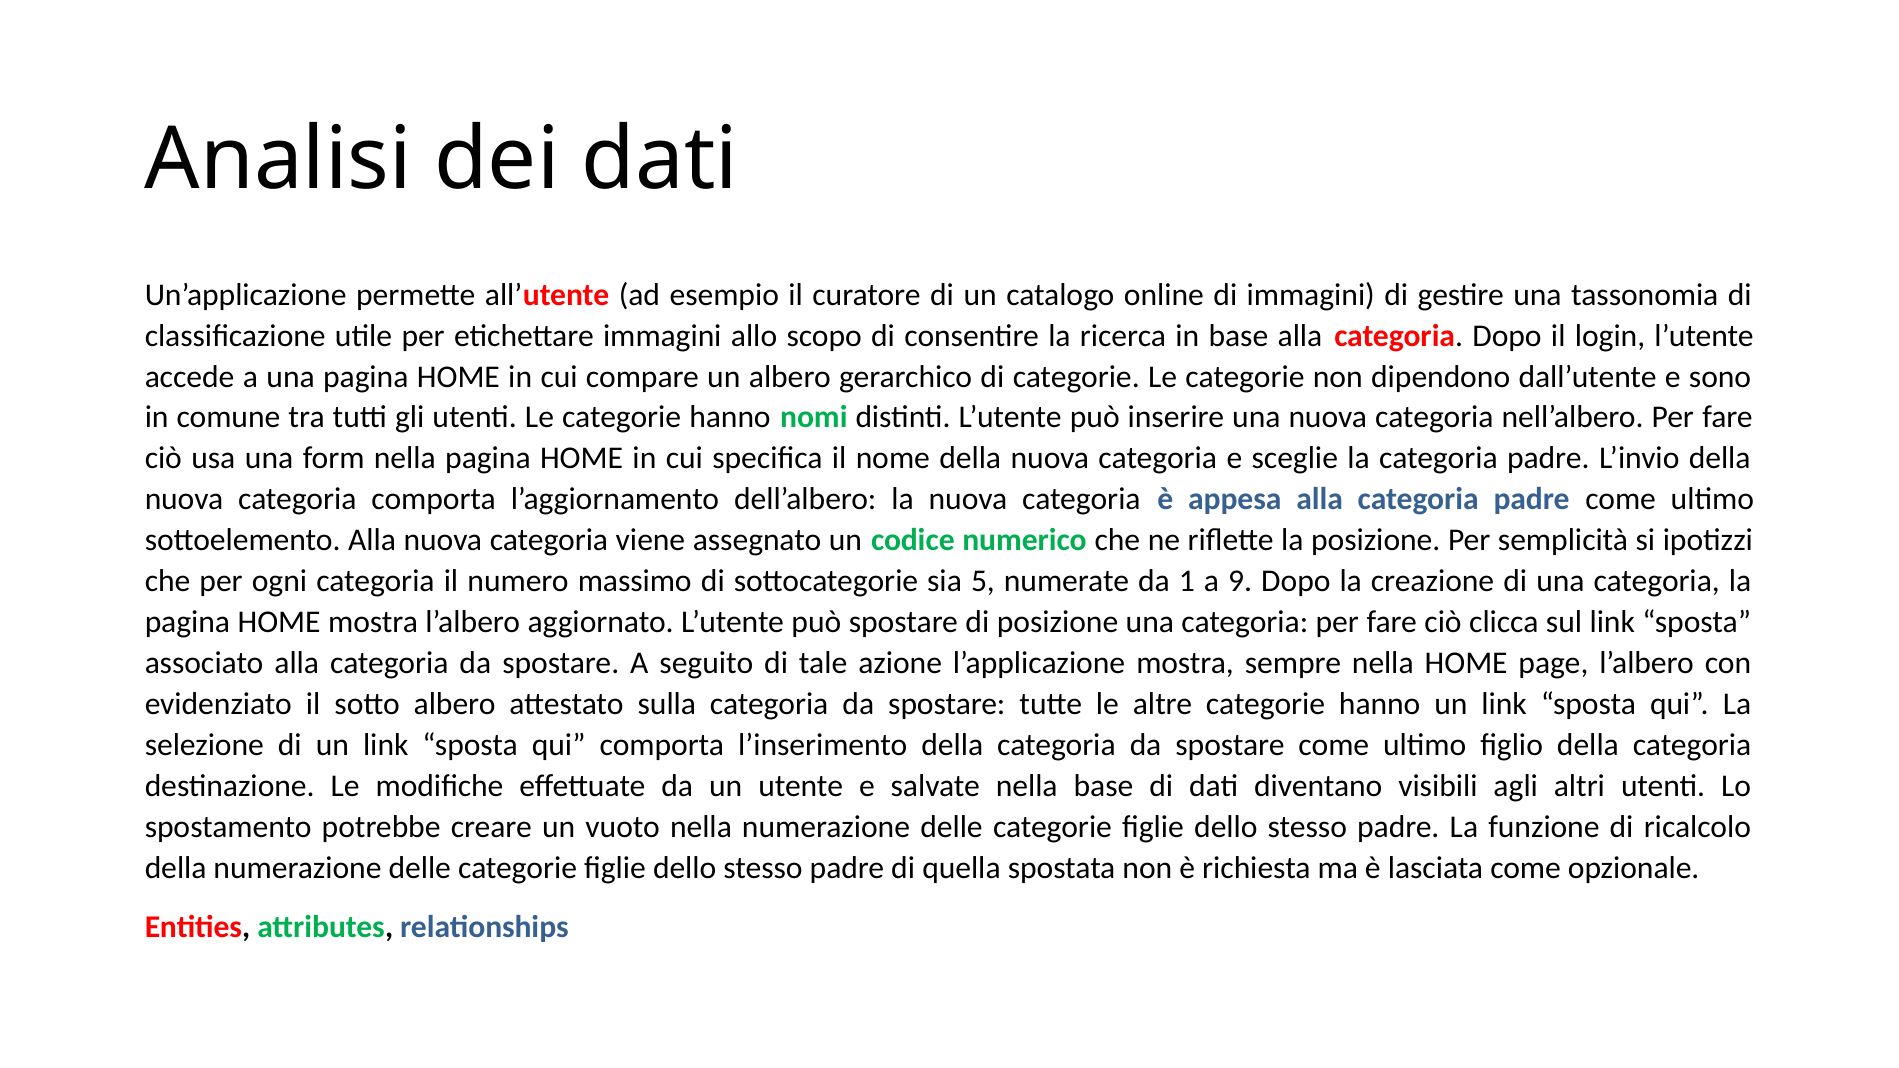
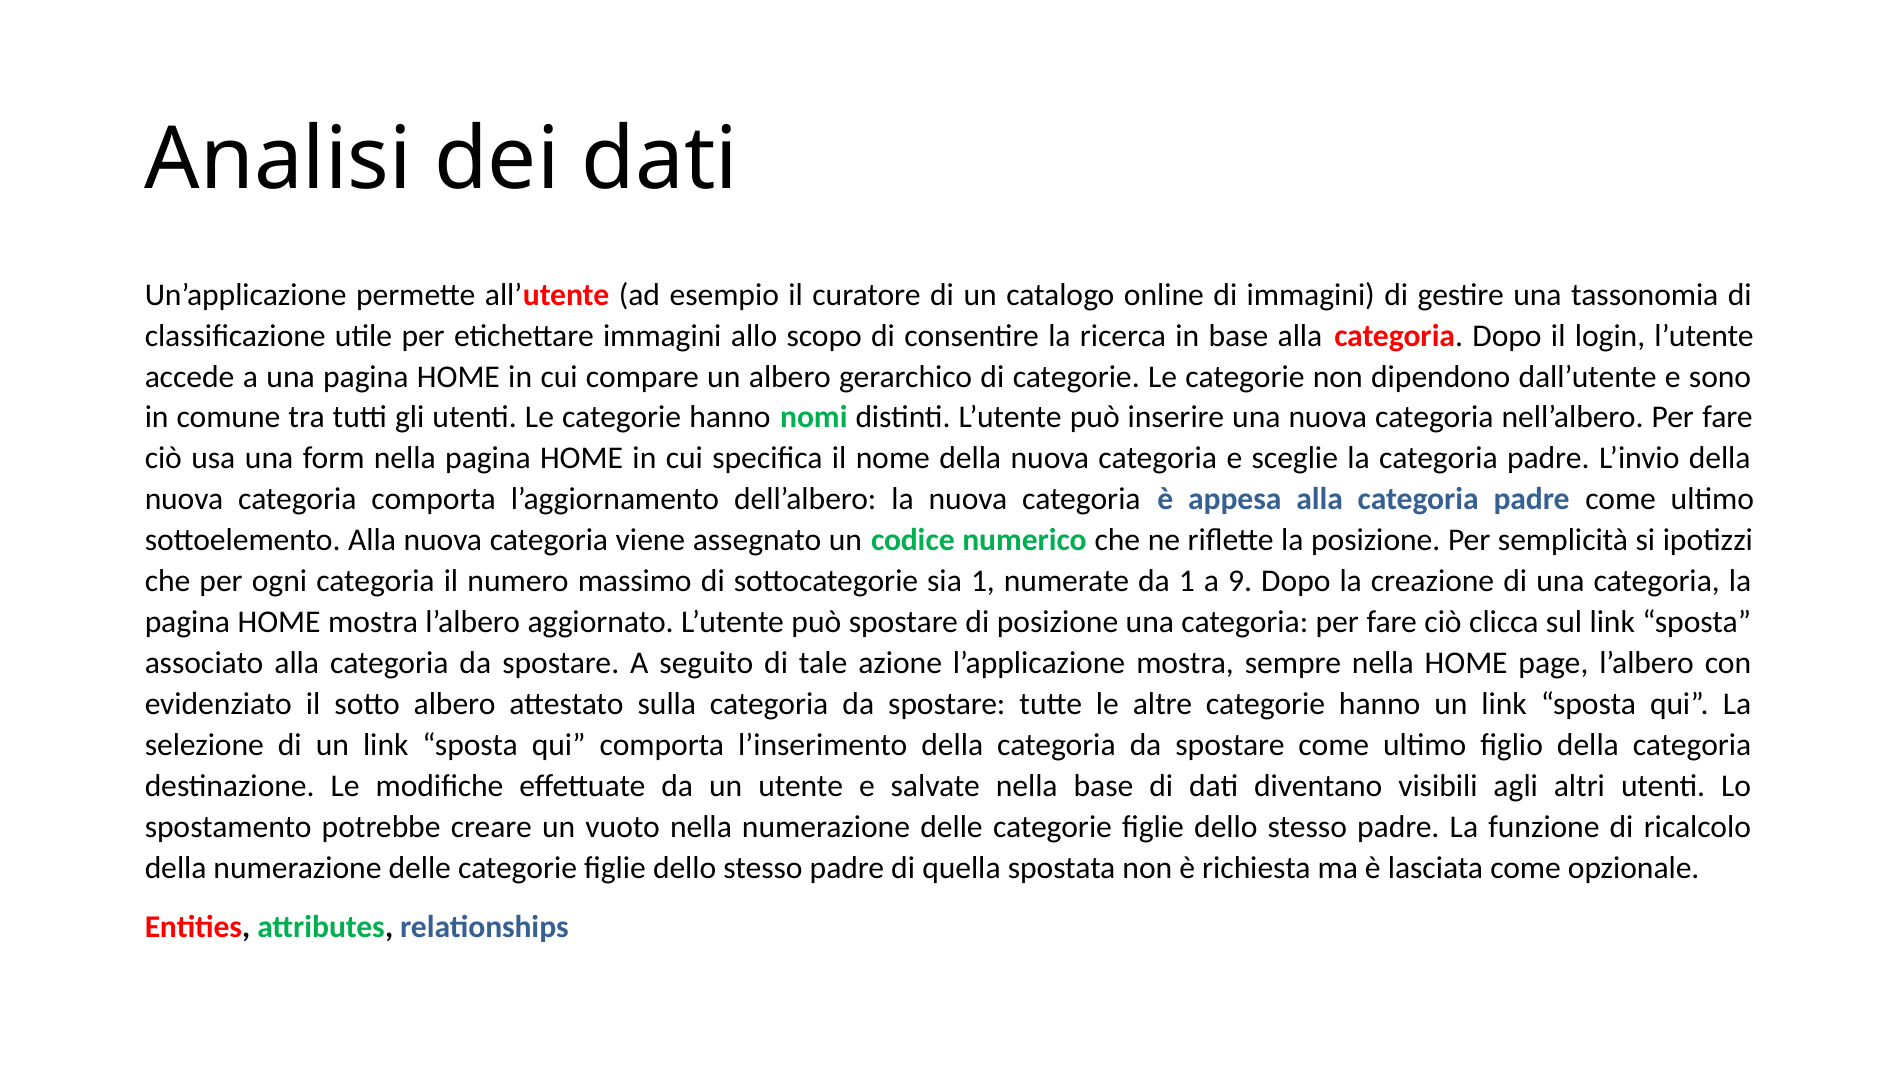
sia 5: 5 -> 1
